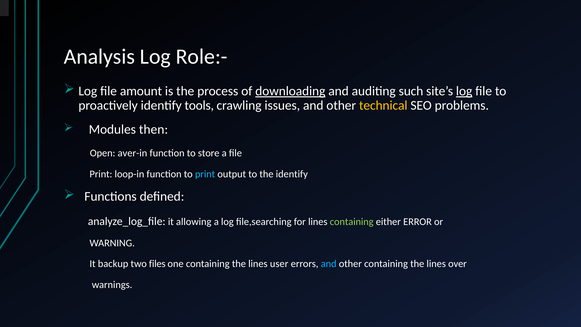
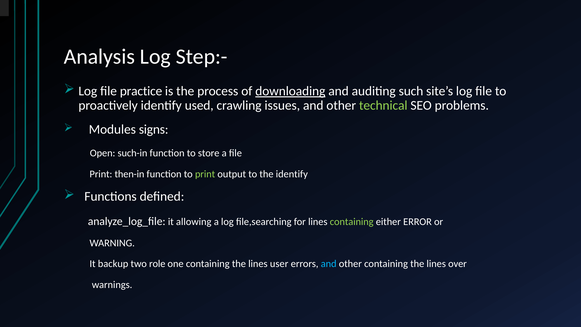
Role:-: Role:- -> Step:-
amount: amount -> practice
log at (464, 91) underline: present -> none
tools: tools -> used
technical colour: yellow -> light green
then: then -> signs
aver-in: aver-in -> such-in
loop-in: loop-in -> then-in
print at (205, 174) colour: light blue -> light green
files: files -> role
